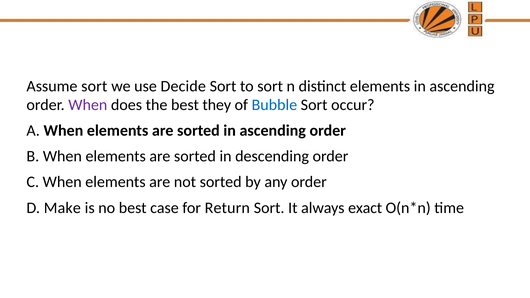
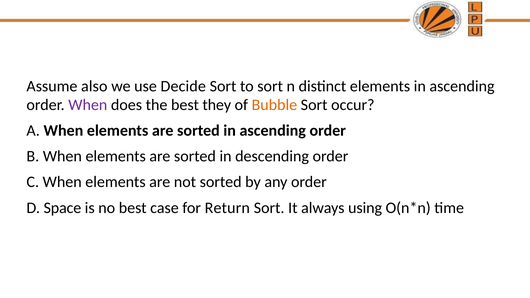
Assume sort: sort -> also
Bubble colour: blue -> orange
Make: Make -> Space
exact: exact -> using
